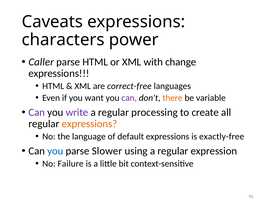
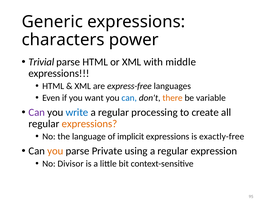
Caveats: Caveats -> Generic
Caller: Caller -> Trivial
change: change -> middle
correct-free: correct-free -> express-free
can at (129, 98) colour: purple -> blue
write colour: purple -> blue
default: default -> implicit
you at (55, 151) colour: blue -> orange
Slower: Slower -> Private
Failure: Failure -> Divisor
